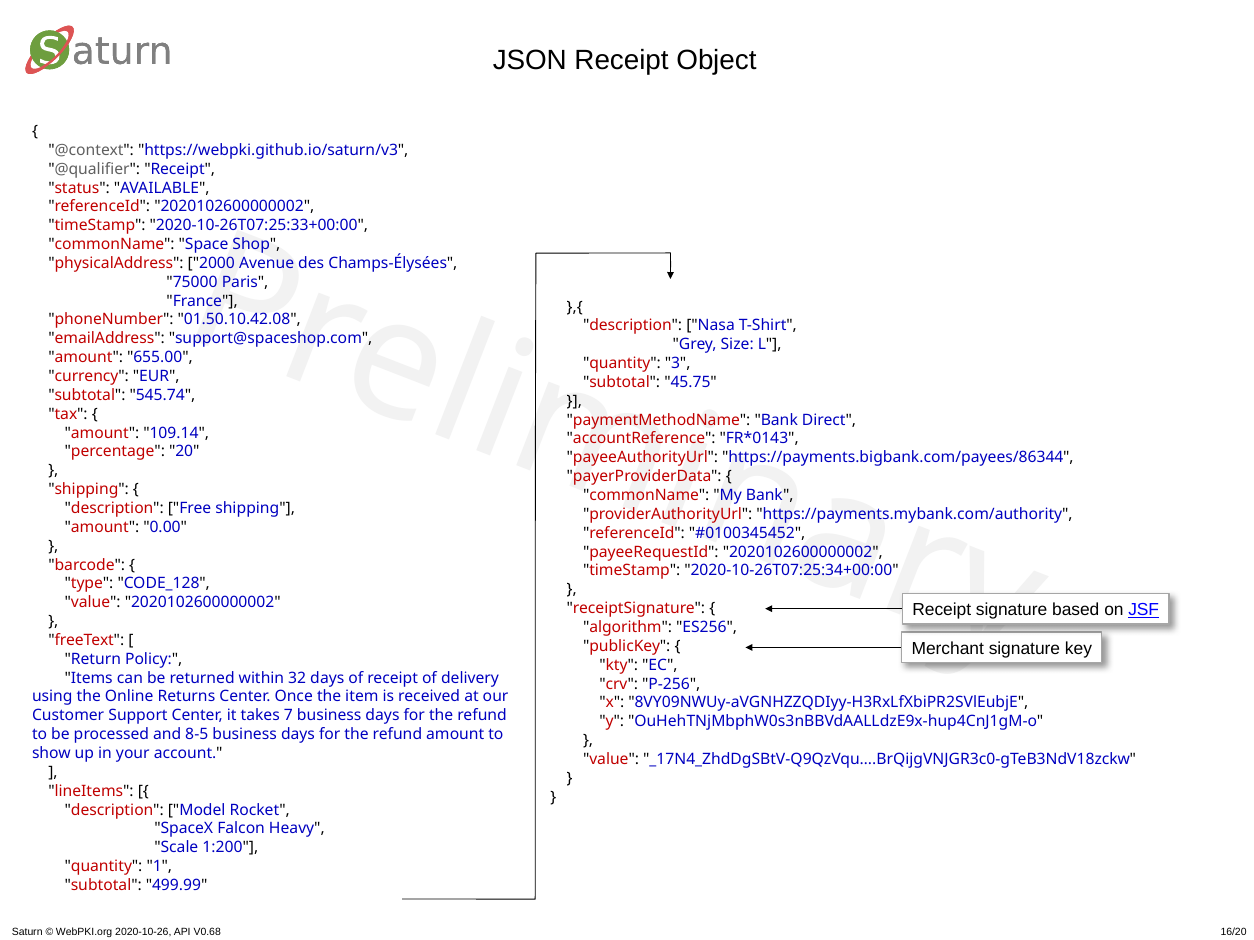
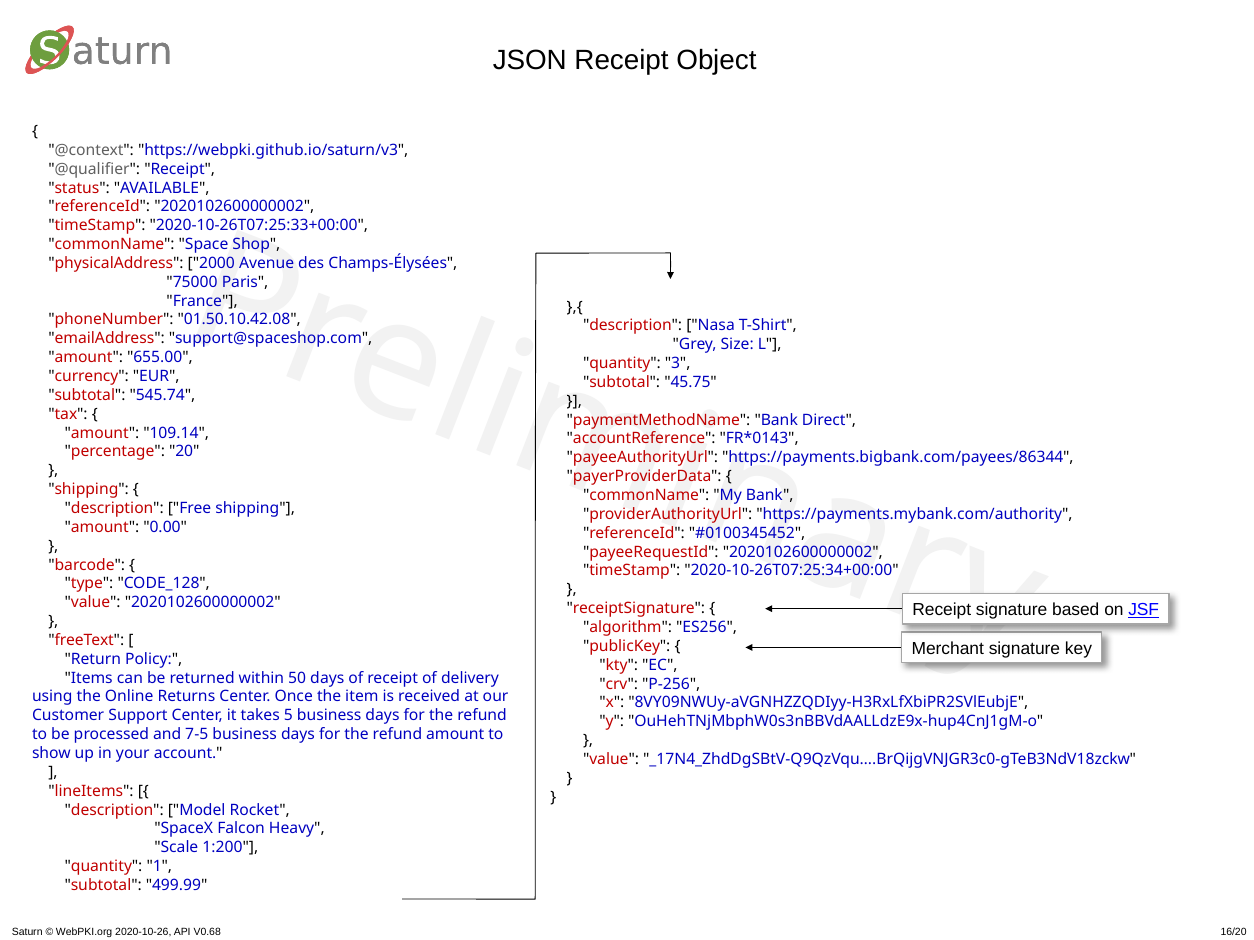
32: 32 -> 50
7: 7 -> 5
8-5: 8-5 -> 7-5
